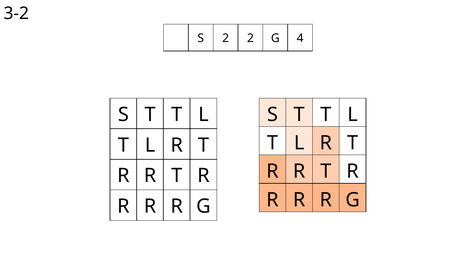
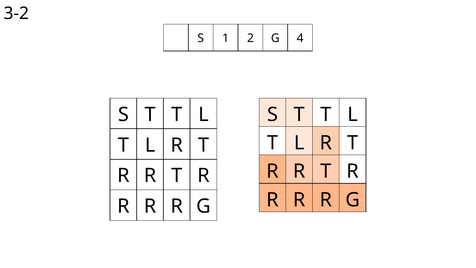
S 2: 2 -> 1
